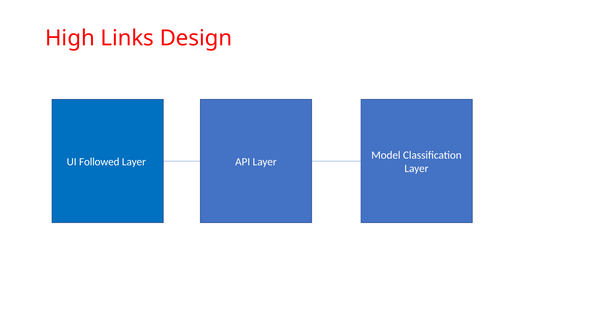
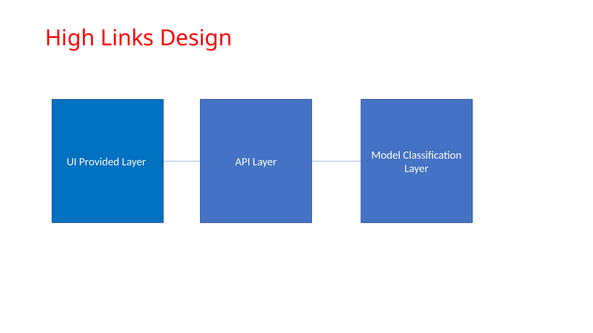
Followed: Followed -> Provided
